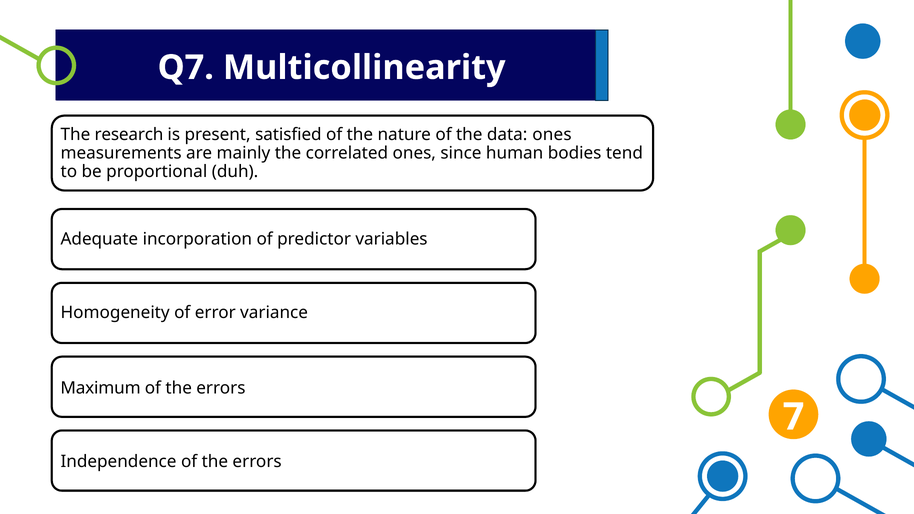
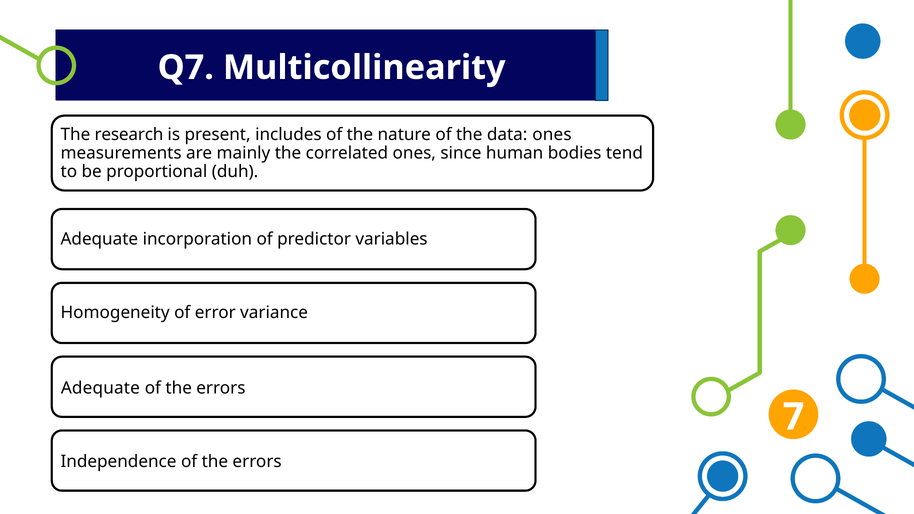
satisfied: satisfied -> includes
Maximum at (101, 388): Maximum -> Adequate
